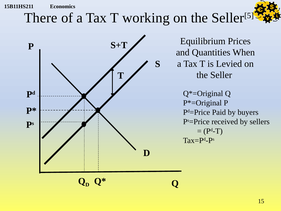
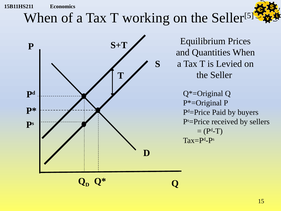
There at (41, 18): There -> When
